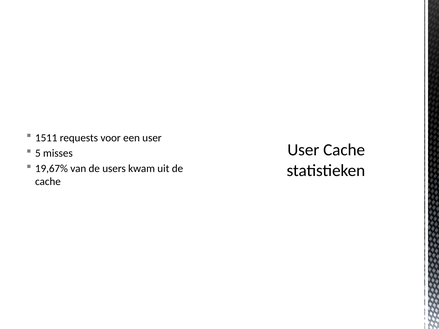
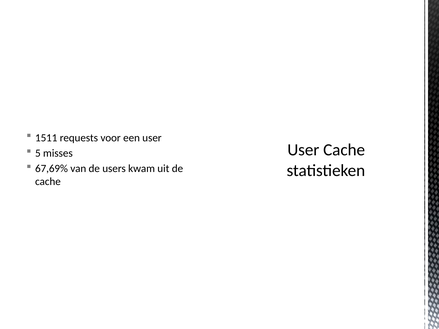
19,67%: 19,67% -> 67,69%
